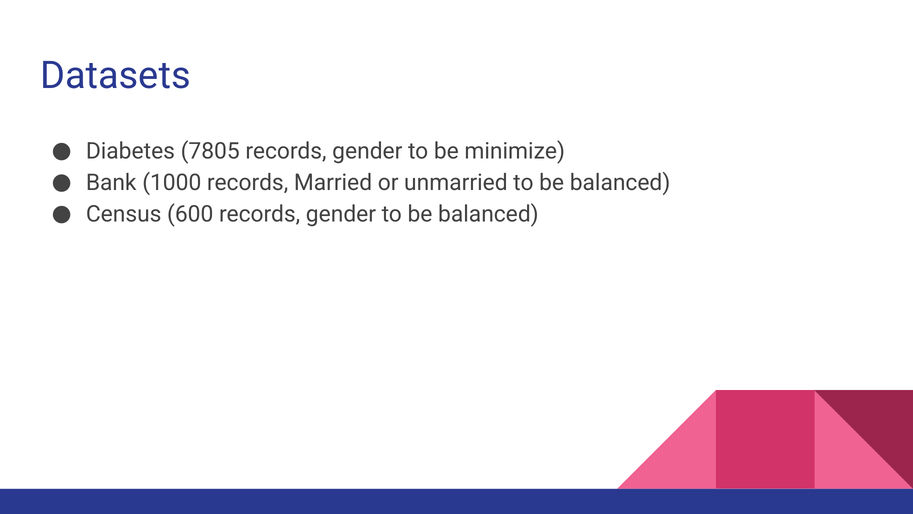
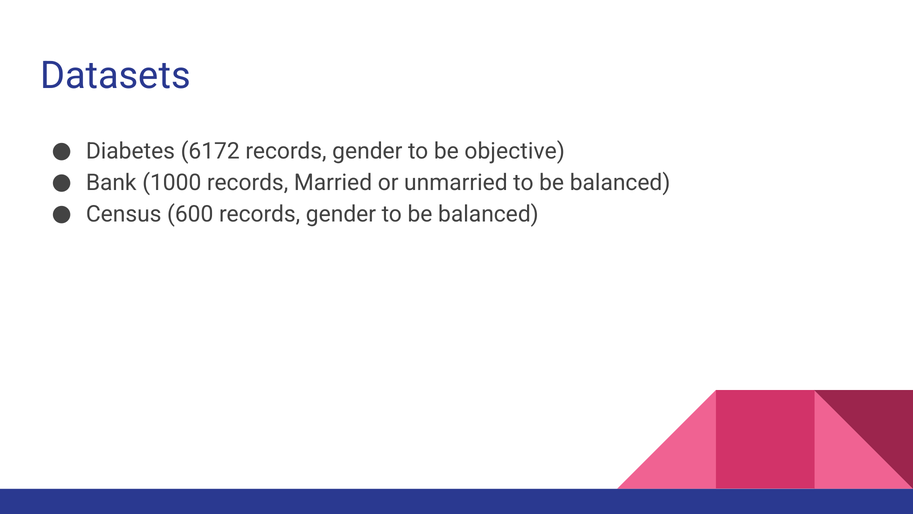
7805: 7805 -> 6172
minimize: minimize -> objective
